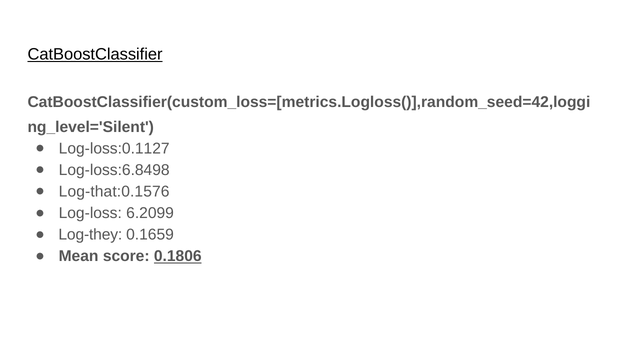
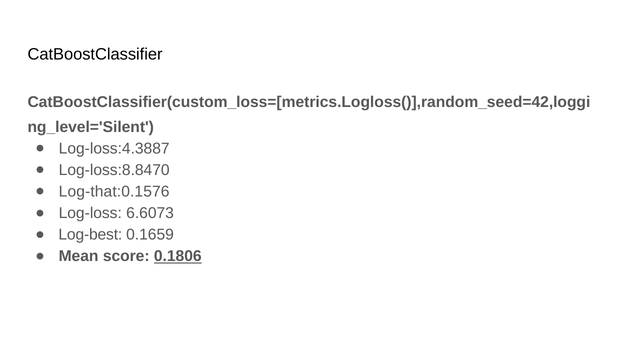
CatBoostClassifier underline: present -> none
Log-loss:0.1127: Log-loss:0.1127 -> Log-loss:4.3887
Log-loss:6.8498: Log-loss:6.8498 -> Log-loss:8.8470
6.2099: 6.2099 -> 6.6073
Log-they: Log-they -> Log-best
